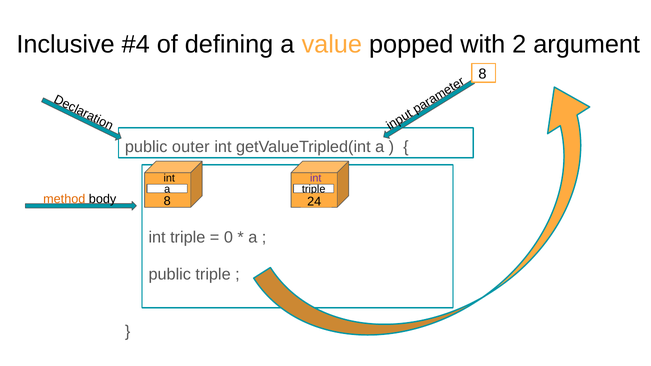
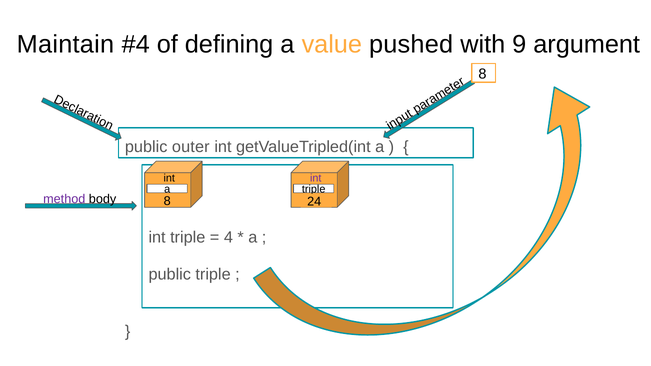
Inclusive: Inclusive -> Maintain
popped: popped -> pushed
with 2: 2 -> 9
method colour: orange -> purple
0: 0 -> 4
